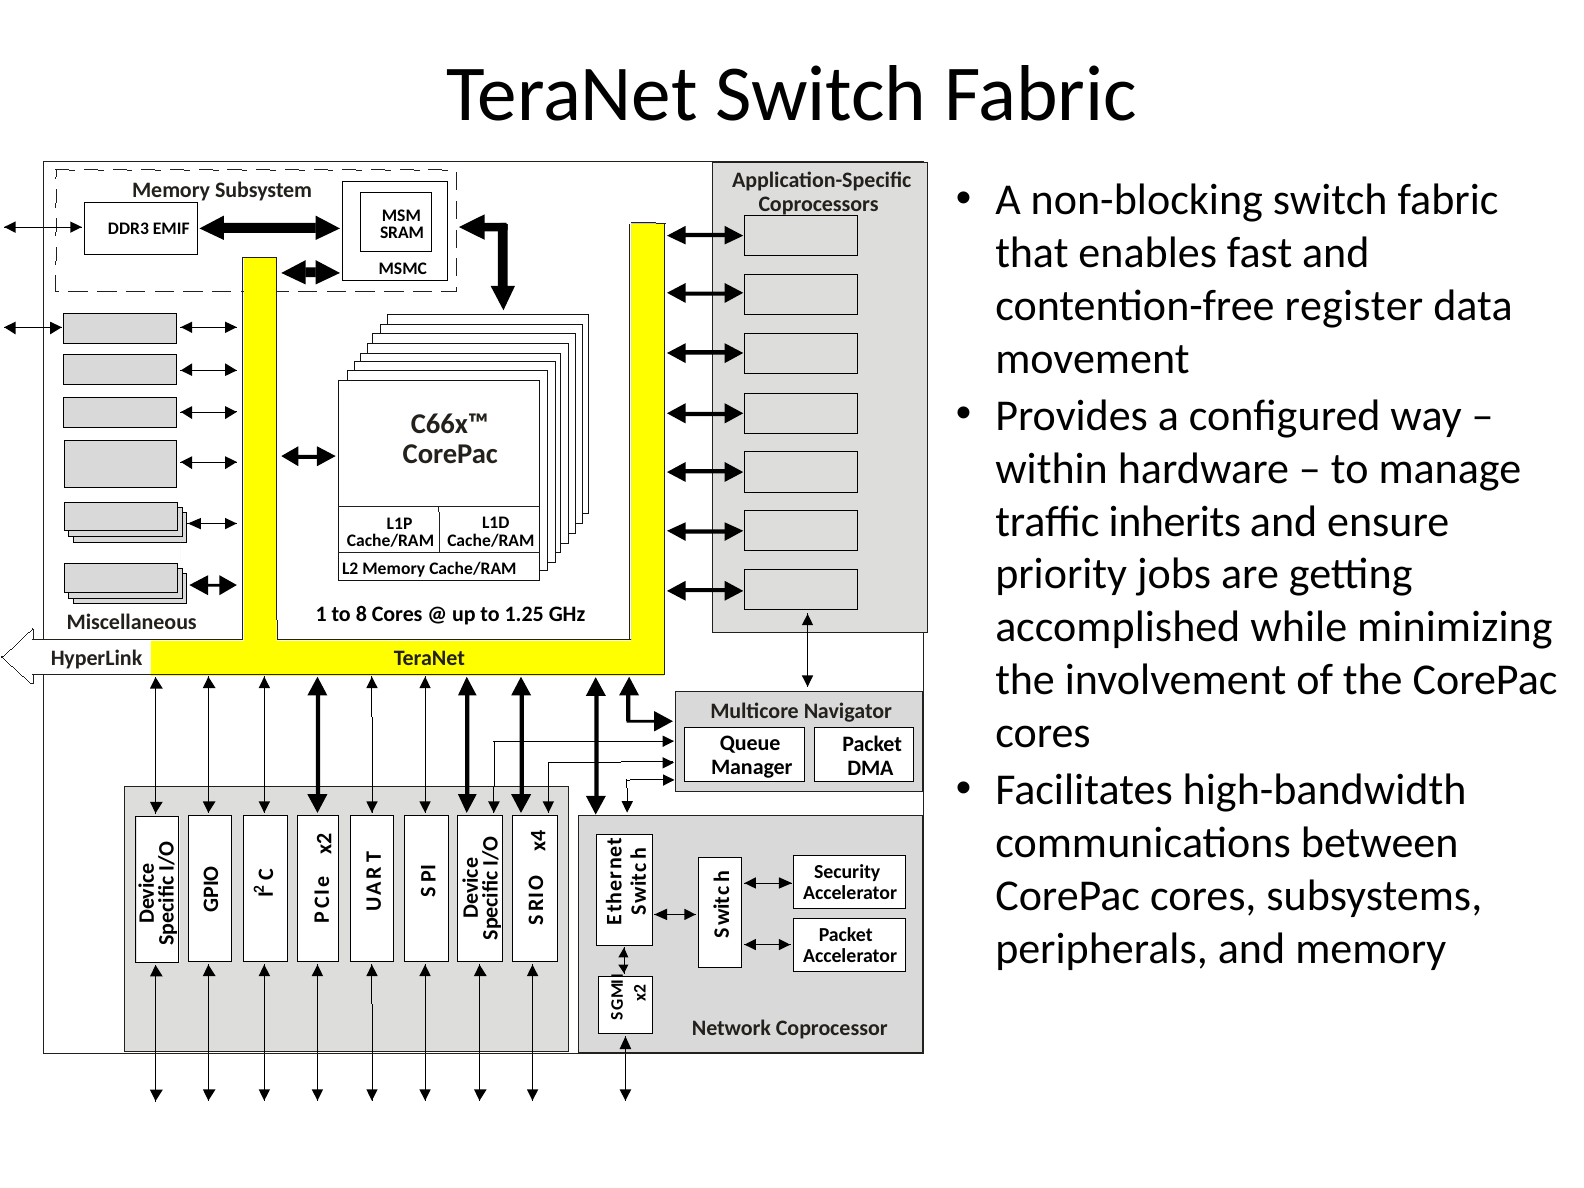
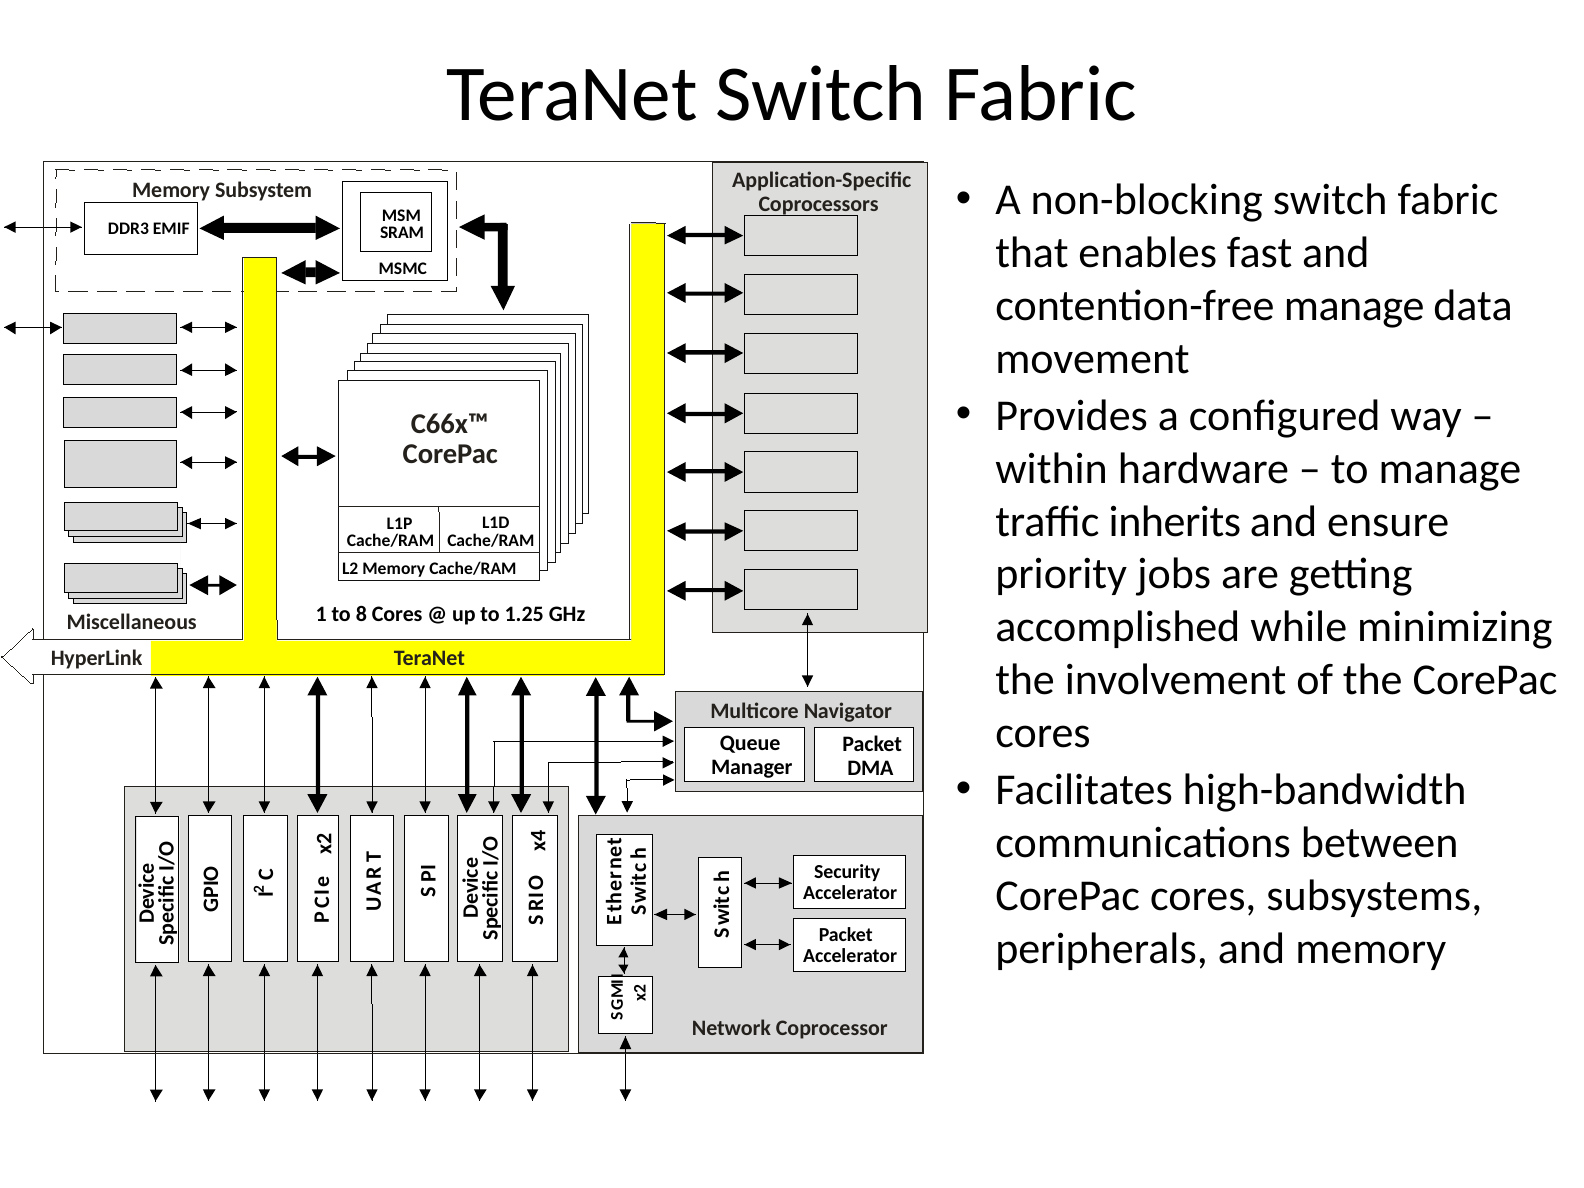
contention-free register: register -> manage
